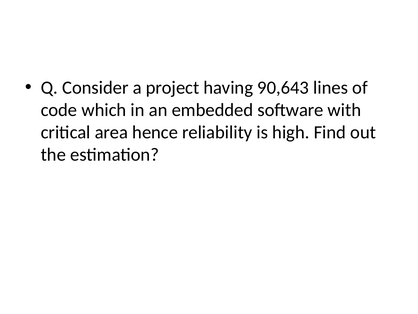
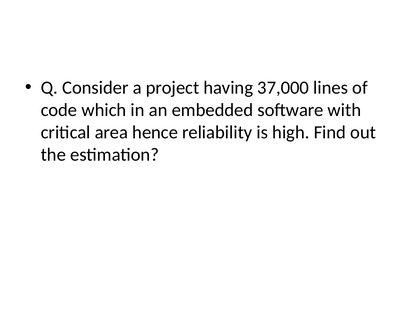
90,643: 90,643 -> 37,000
